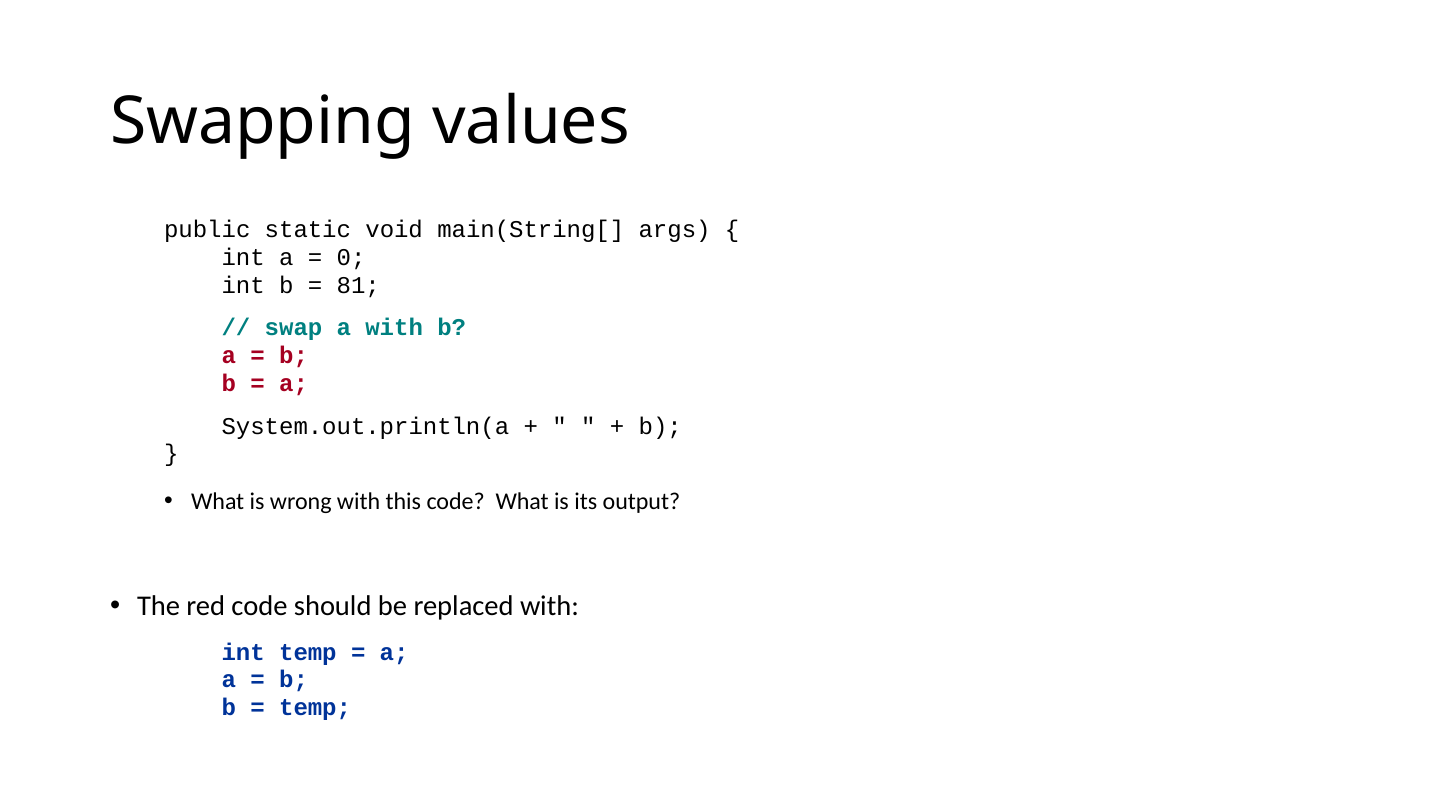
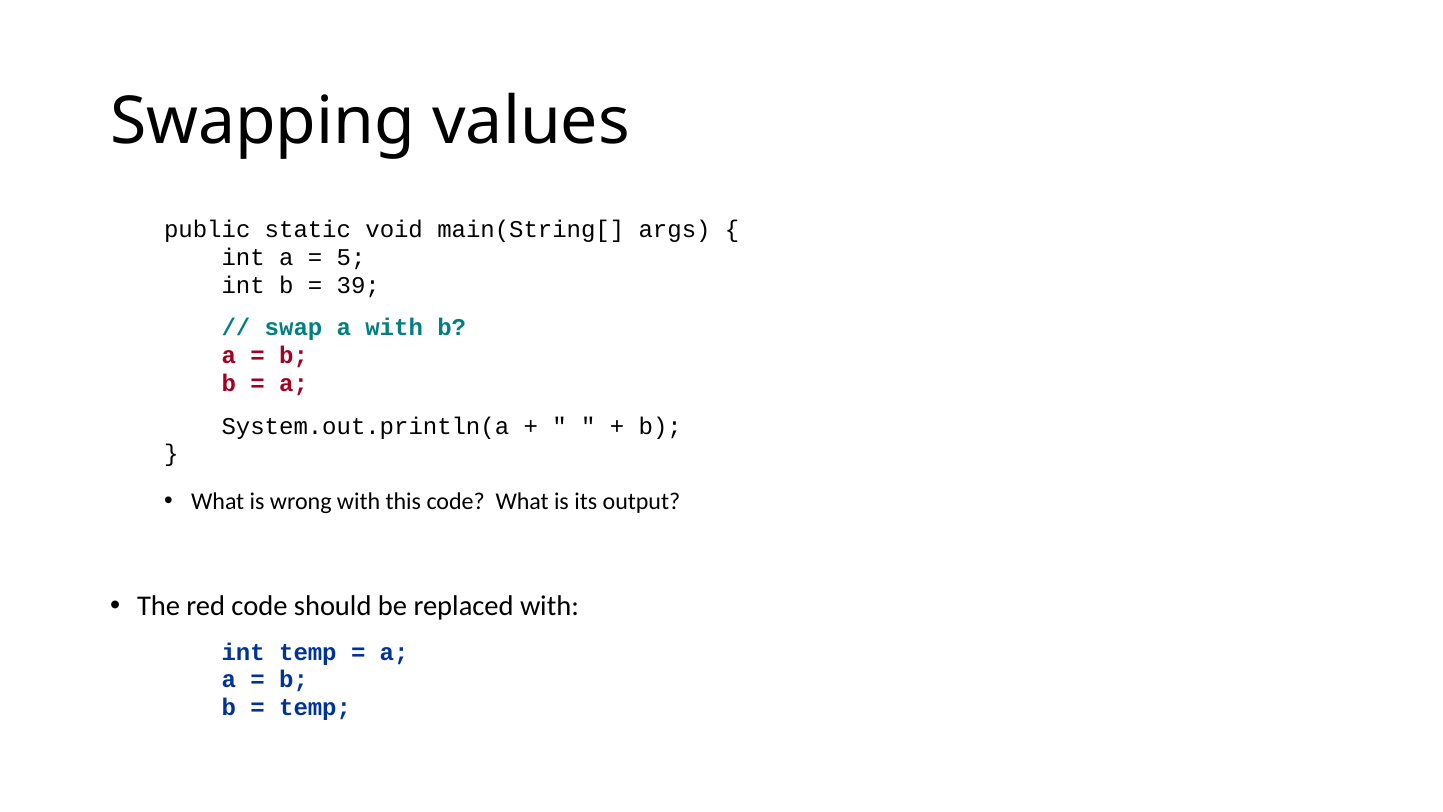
0: 0 -> 5
81: 81 -> 39
